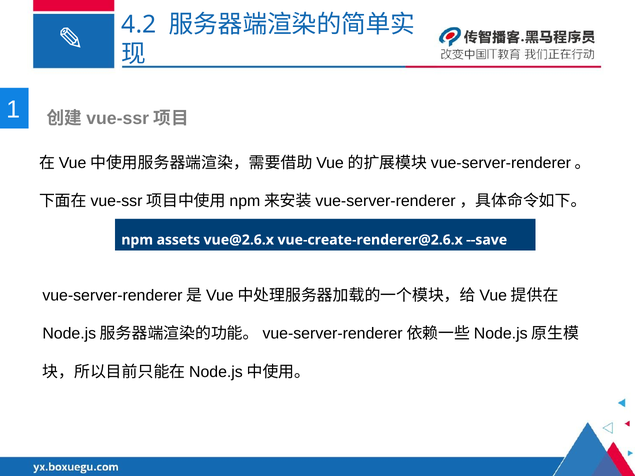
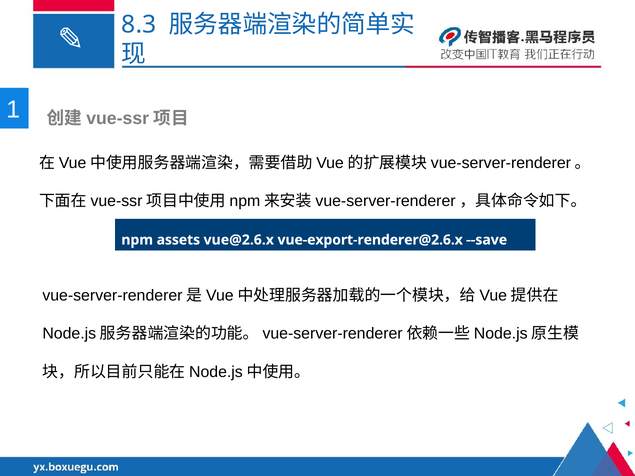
4.2: 4.2 -> 8.3
vue-create-renderer@2.6.x: vue-create-renderer@2.6.x -> vue-export-renderer@2.6.x
